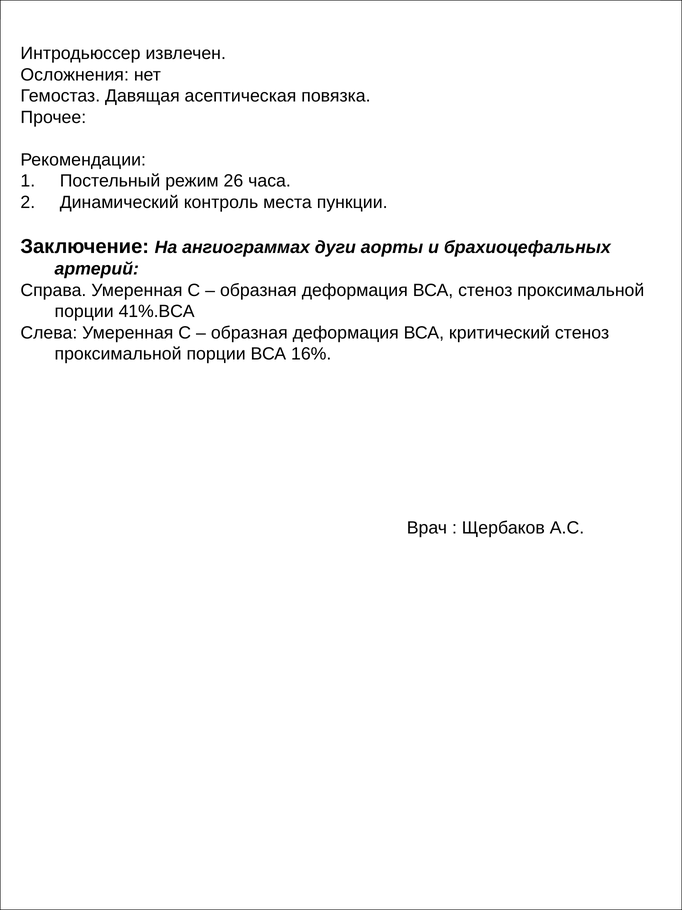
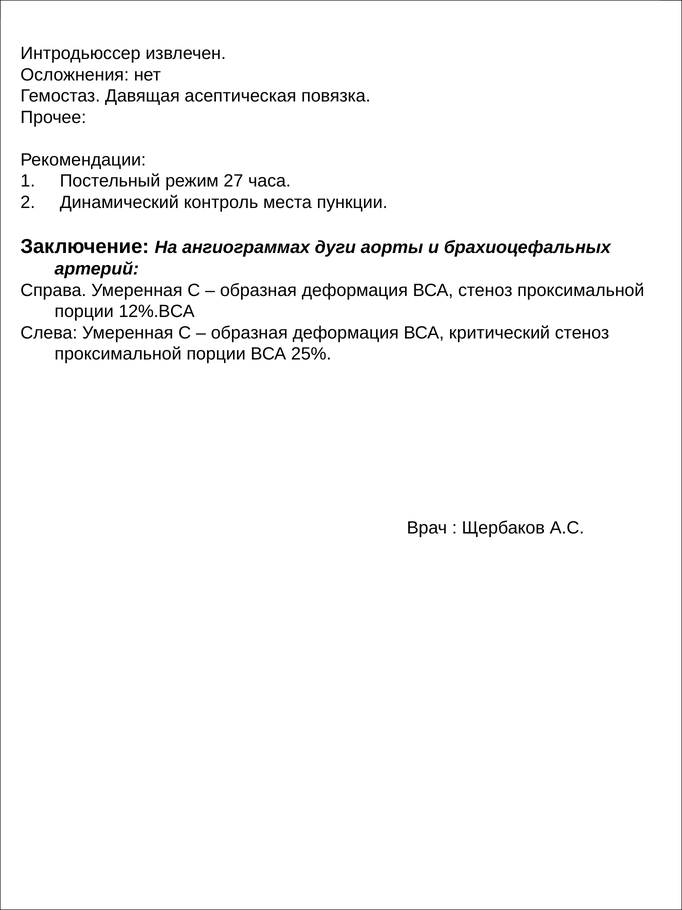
26: 26 -> 27
41%.ВСА: 41%.ВСА -> 12%.ВСА
16%: 16% -> 25%
